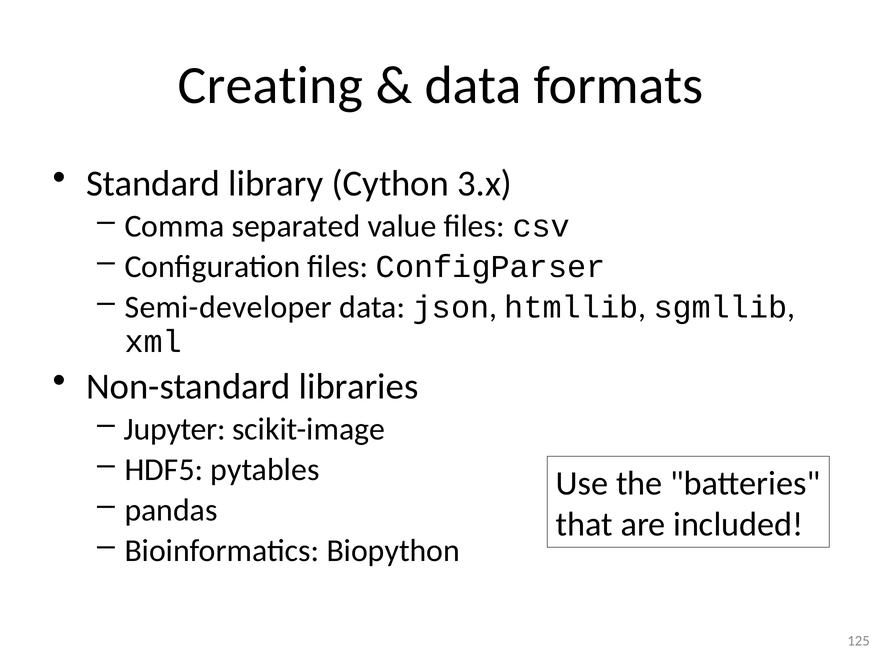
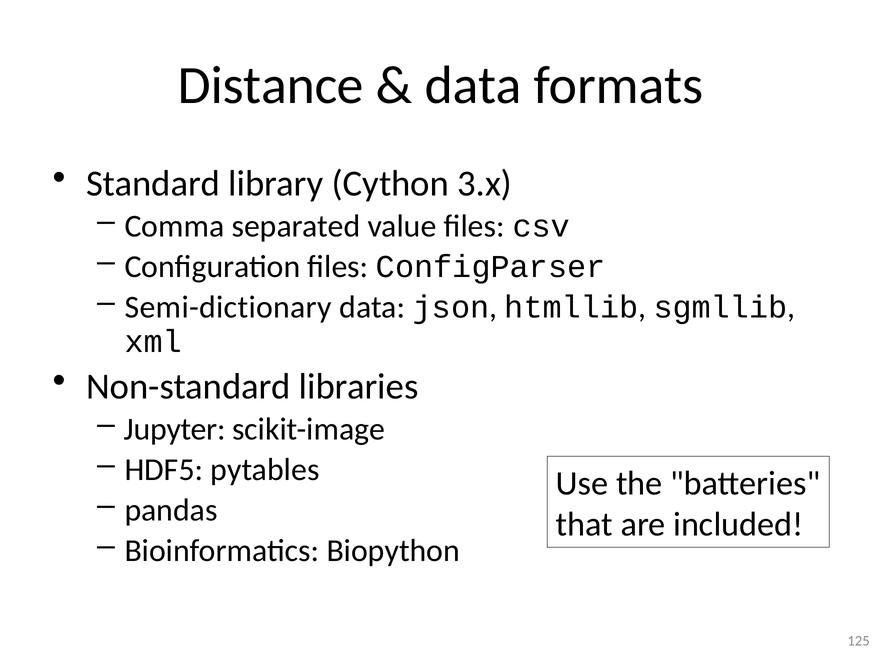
Creating: Creating -> Distance
Semi-developer: Semi-developer -> Semi-dictionary
